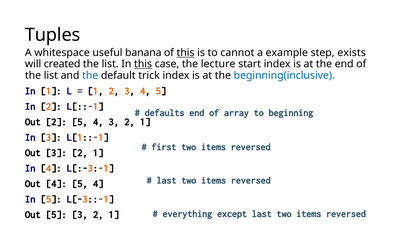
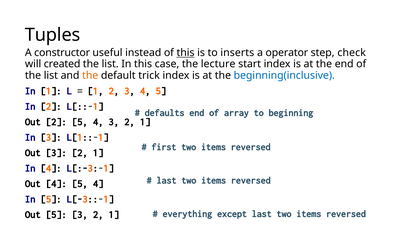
whitespace: whitespace -> constructor
banana: banana -> instead
cannot: cannot -> inserts
example: example -> operator
exists: exists -> check
this at (143, 64) underline: present -> none
the at (90, 75) colour: blue -> orange
